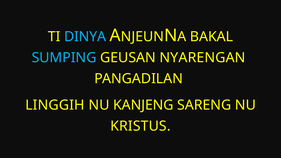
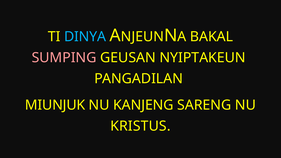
SUMPING colour: light blue -> pink
NYARENGAN: NYARENGAN -> NYIPTAKEUN
LINGGIH: LINGGIH -> MIUNJUK
